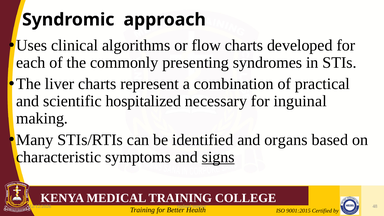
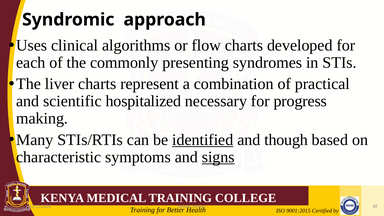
inguinal: inguinal -> progress
identified underline: none -> present
organs: organs -> though
